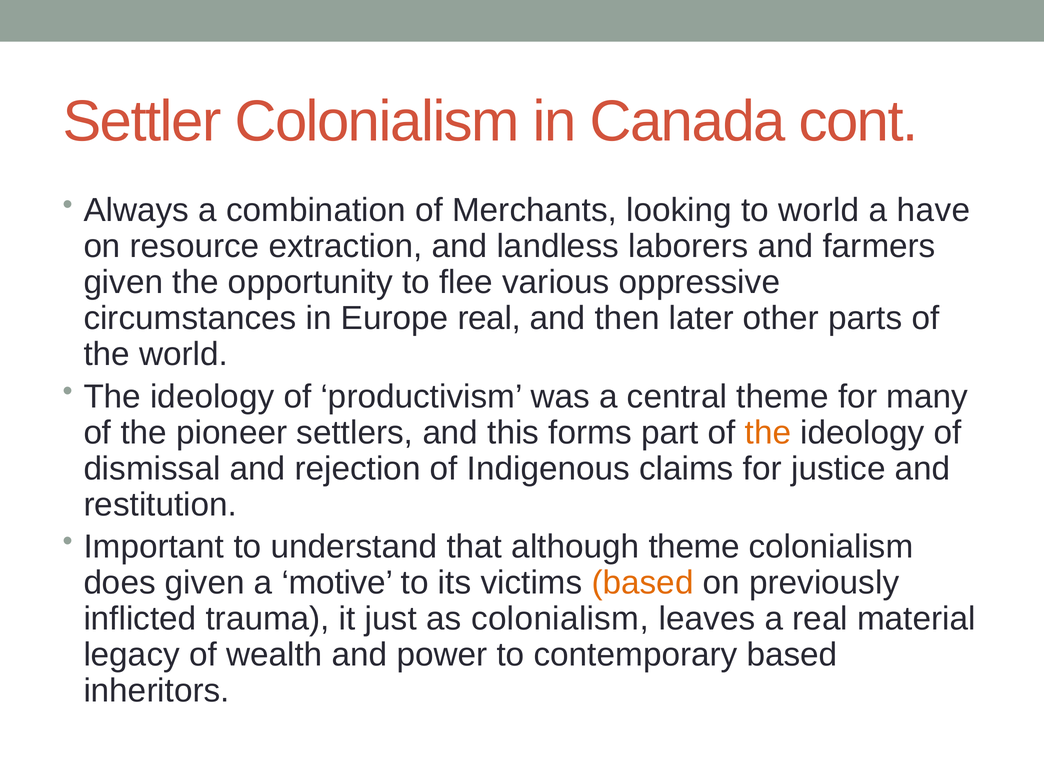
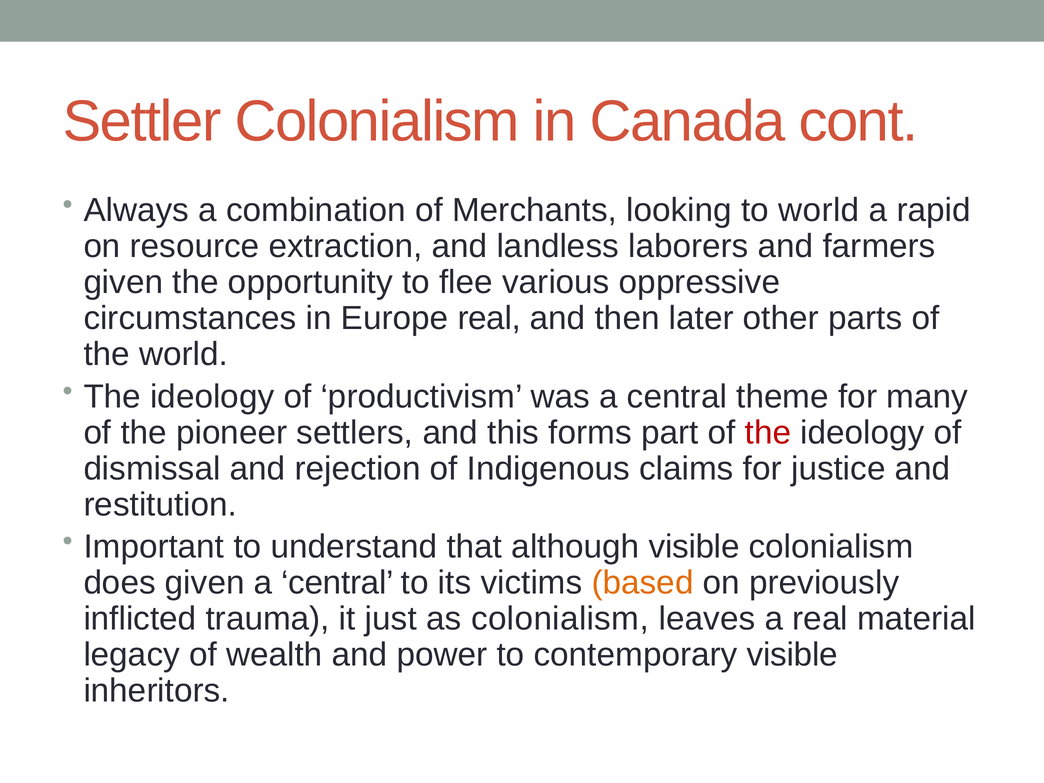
have: have -> rapid
the at (768, 433) colour: orange -> red
although theme: theme -> visible
motive at (337, 583): motive -> central
contemporary based: based -> visible
